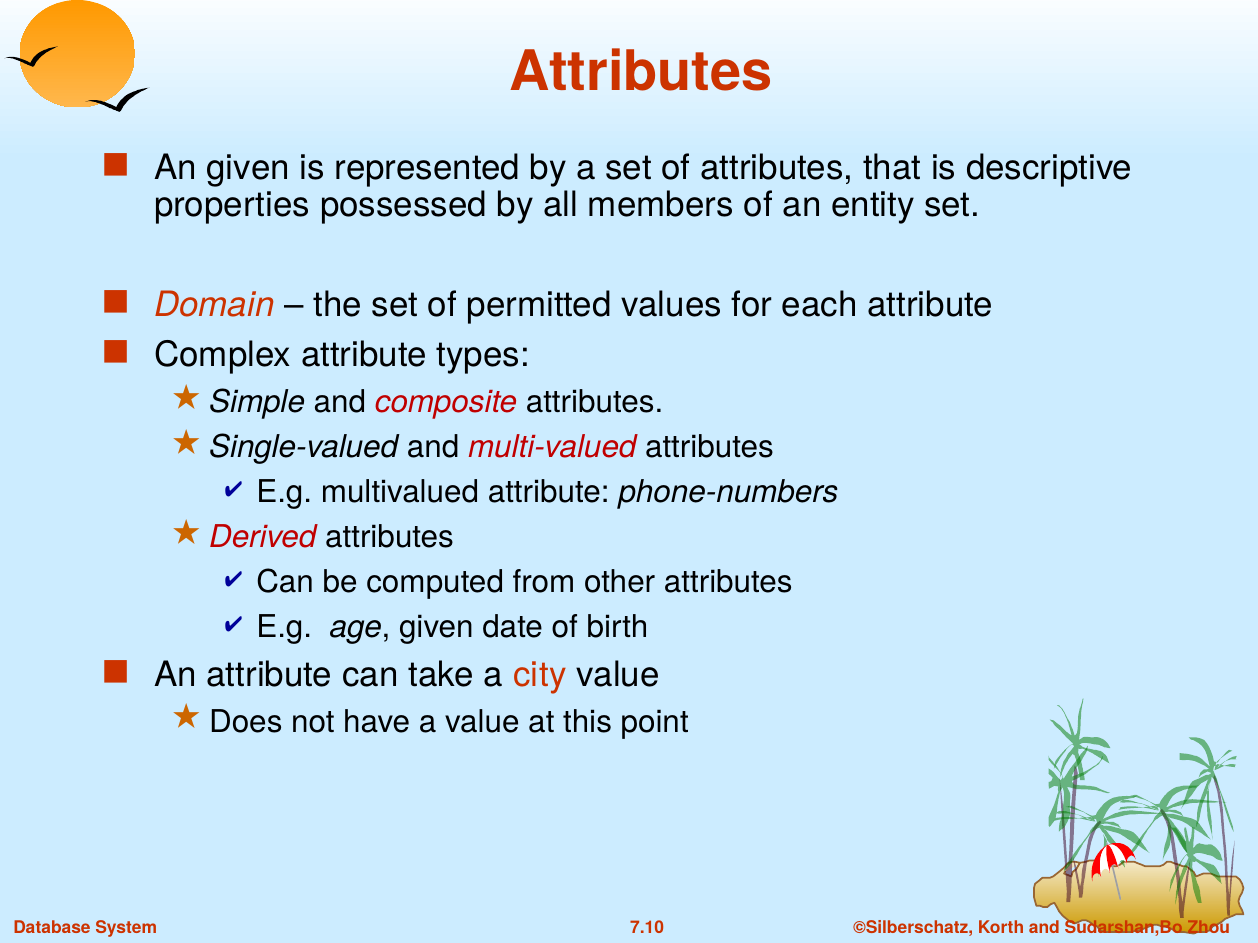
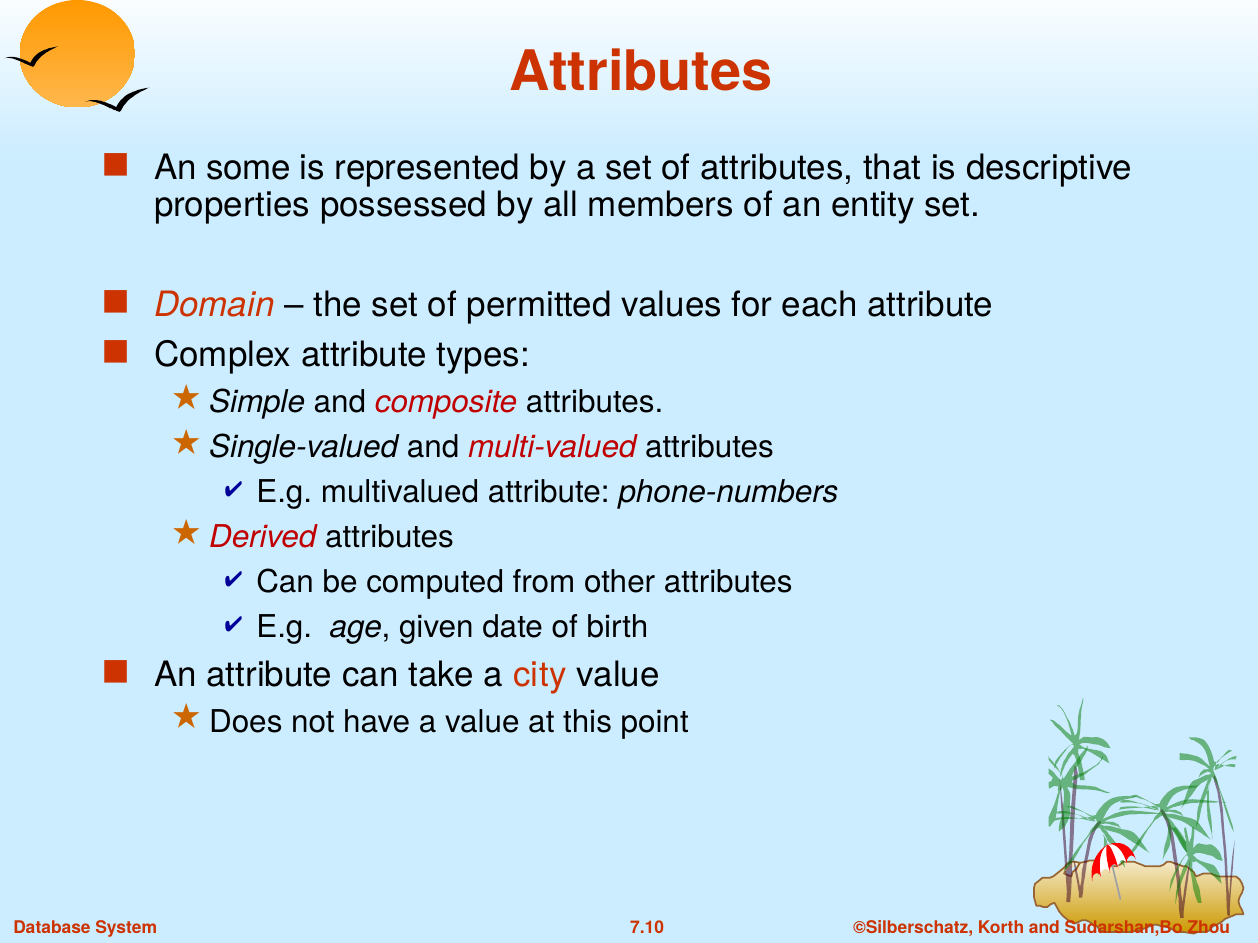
An given: given -> some
